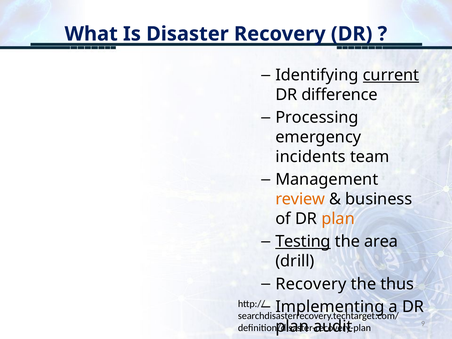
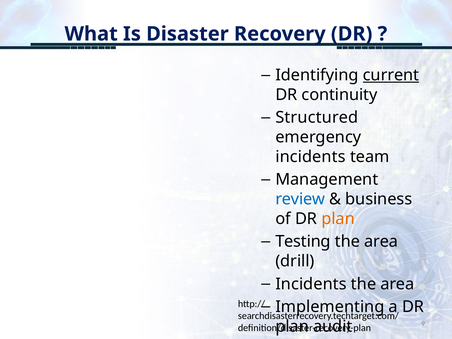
difference: difference -> continuity
Processing: Processing -> Structured
review colour: orange -> blue
Testing underline: present -> none
Recovery at (311, 284): Recovery -> Incidents
thus at (397, 284): thus -> area
